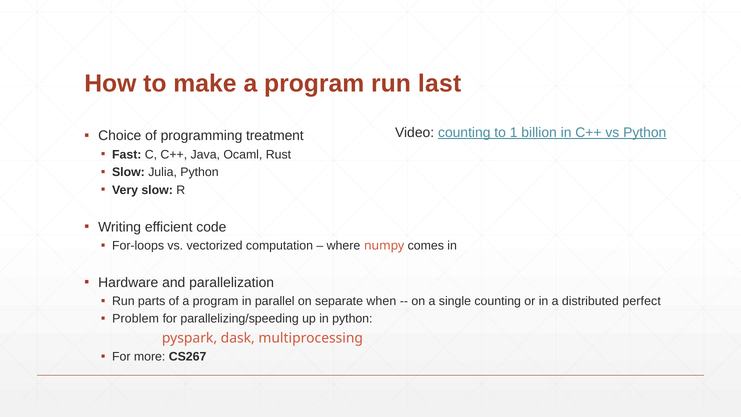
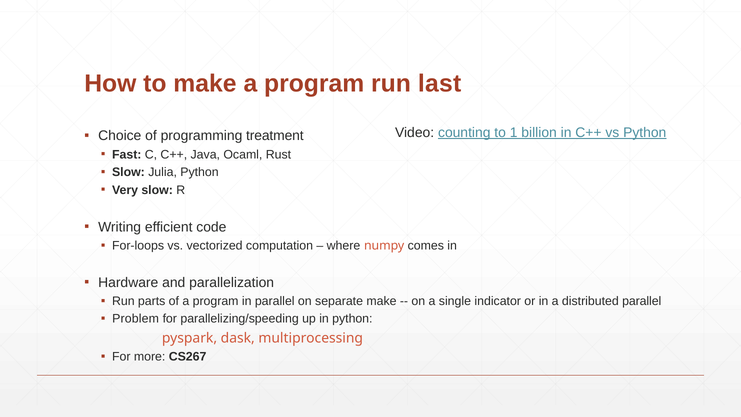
separate when: when -> make
single counting: counting -> indicator
distributed perfect: perfect -> parallel
